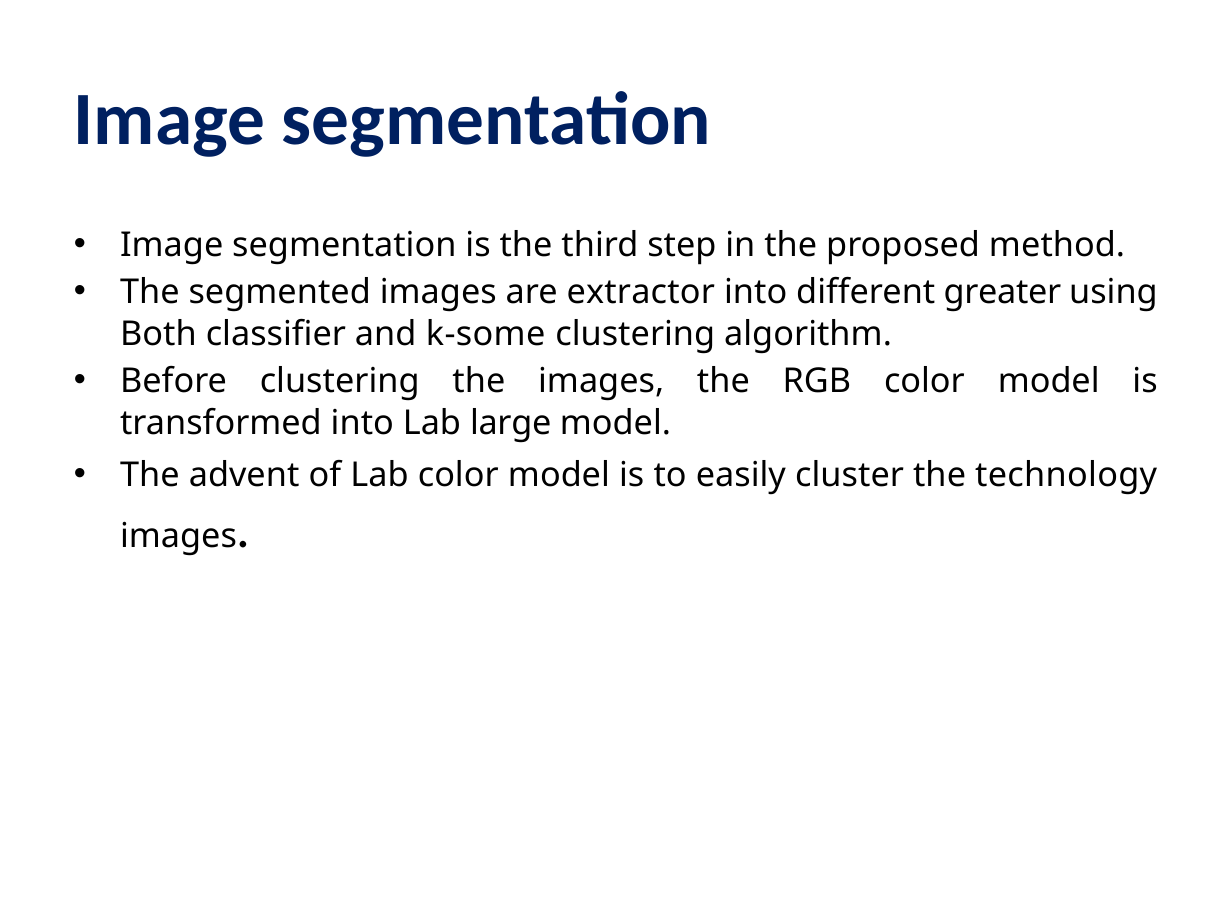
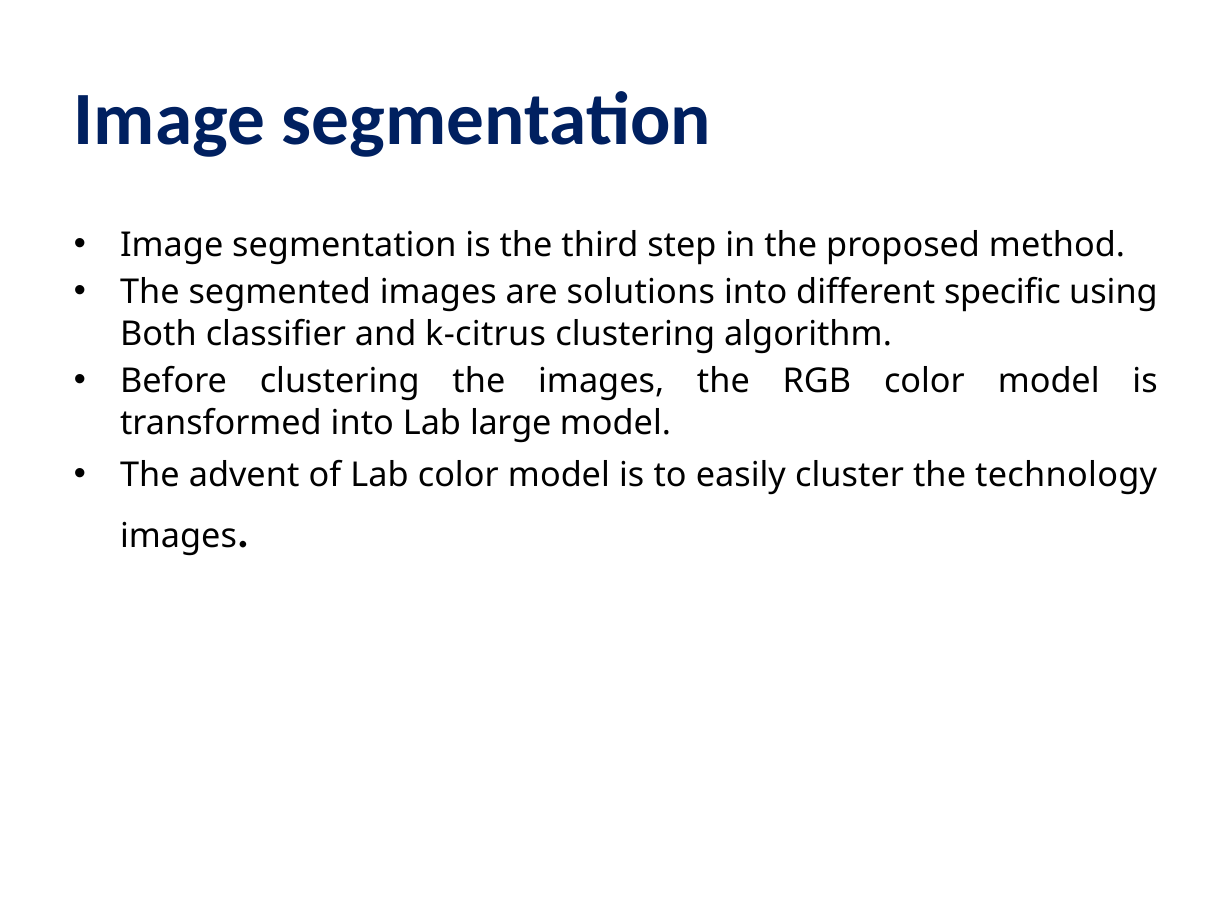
extractor: extractor -> solutions
greater: greater -> specific
k-some: k-some -> k-citrus
